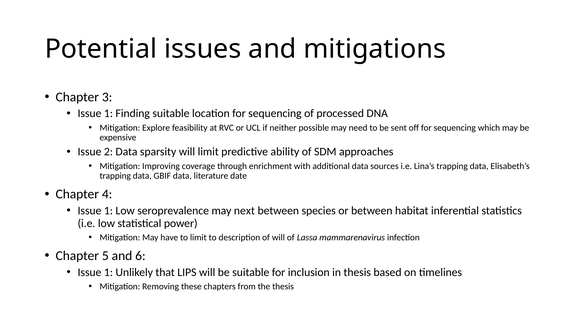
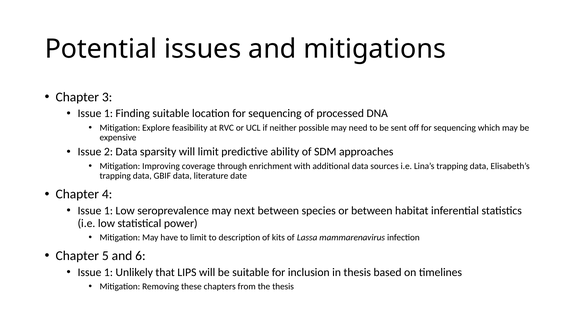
of will: will -> kits
